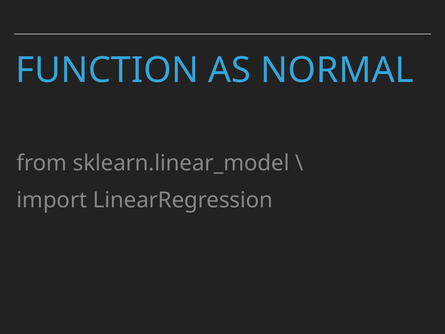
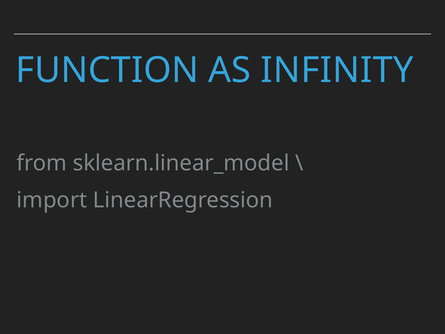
NORMAL: NORMAL -> INFINITY
